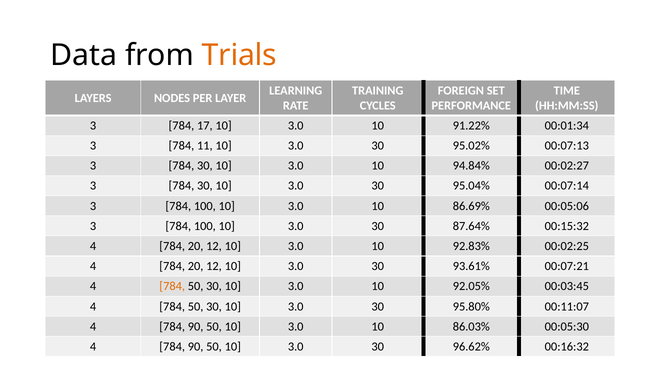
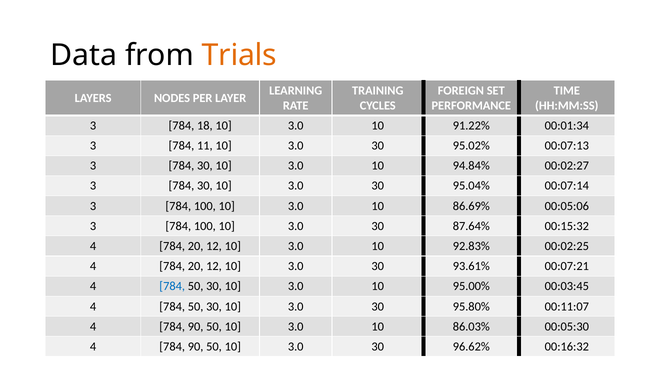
17: 17 -> 18
784 at (172, 287) colour: orange -> blue
92.05%: 92.05% -> 95.00%
